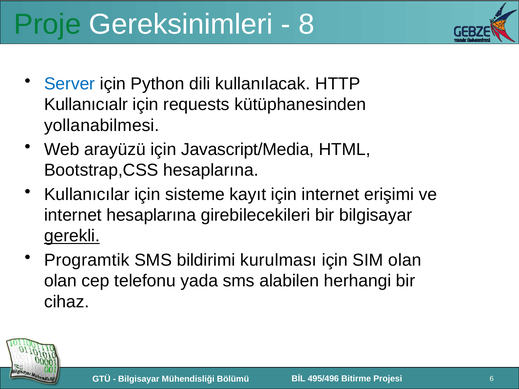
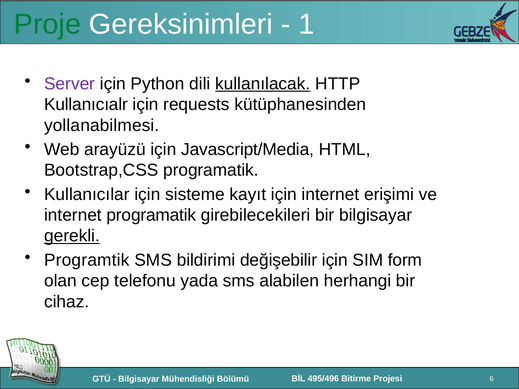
8: 8 -> 1
Server colour: blue -> purple
kullanılacak underline: none -> present
Bootstrap,CSS hesaplarına: hesaplarına -> programatik
internet hesaplarına: hesaplarına -> programatik
kurulması: kurulması -> değişebilir
SIM olan: olan -> form
